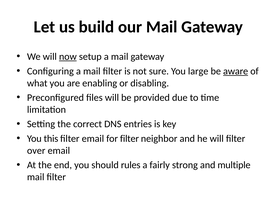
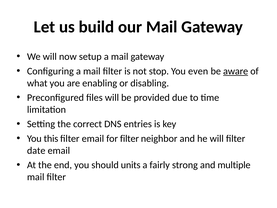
now underline: present -> none
sure: sure -> stop
large: large -> even
over: over -> date
rules: rules -> units
